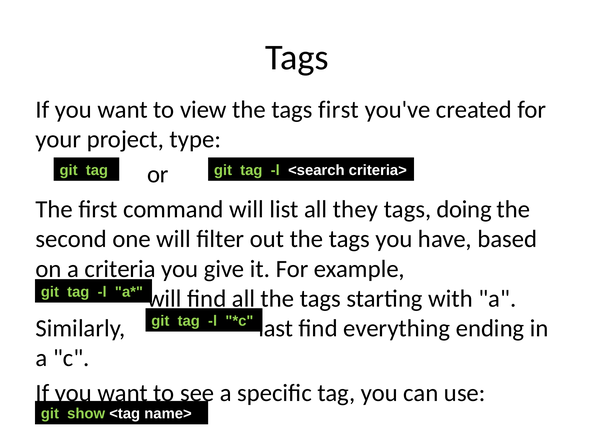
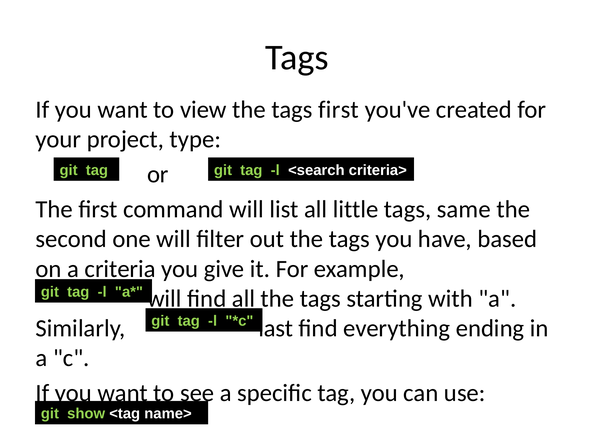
they: they -> little
doing: doing -> same
